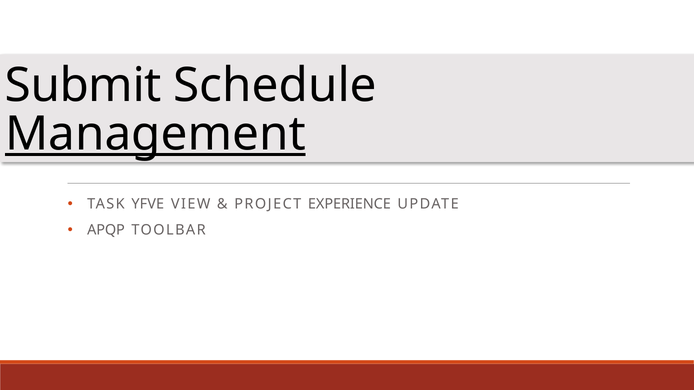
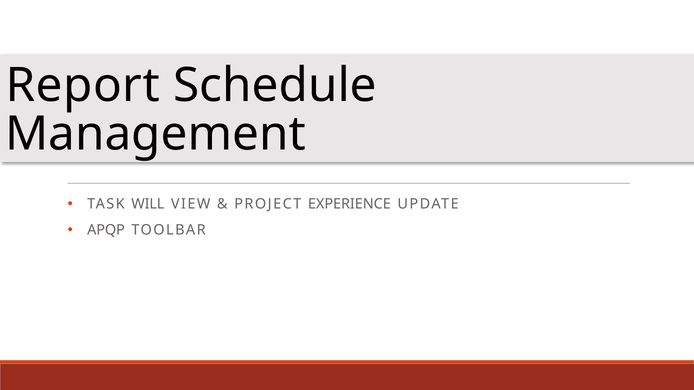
Submit: Submit -> Report
Management underline: present -> none
YFVE: YFVE -> WILL
